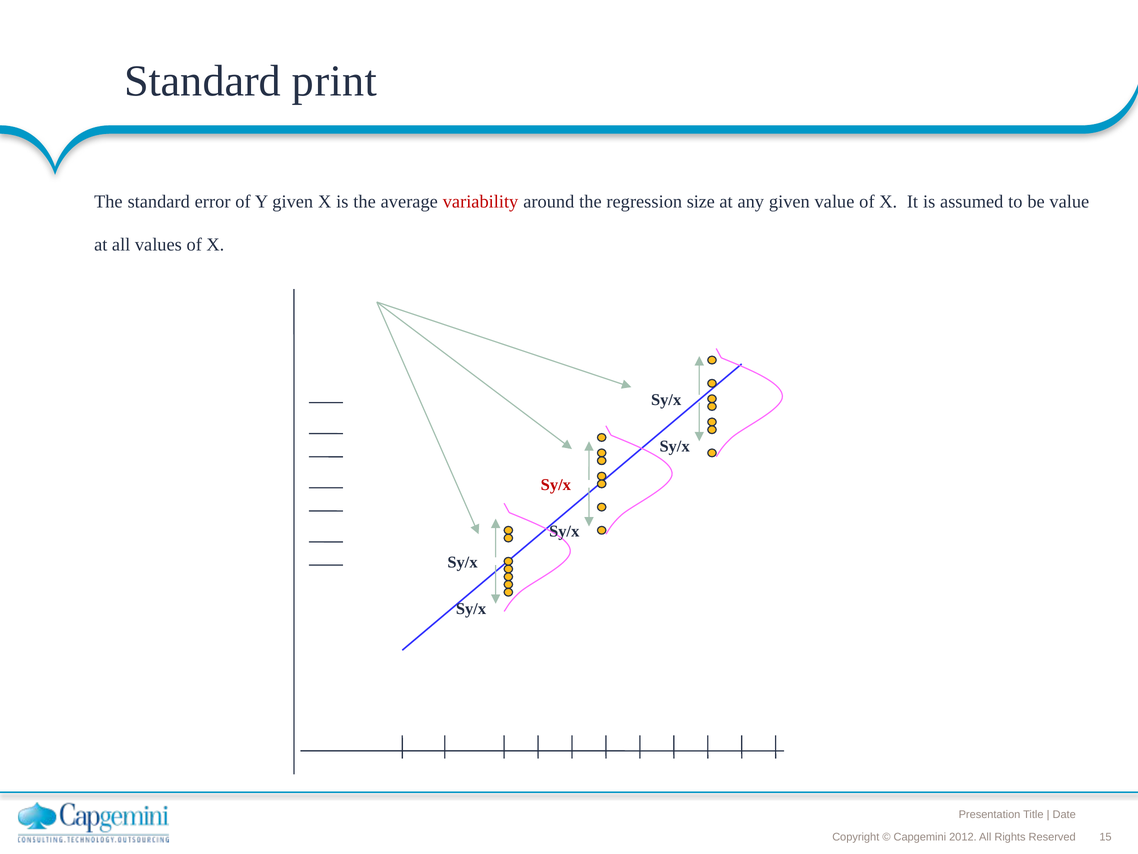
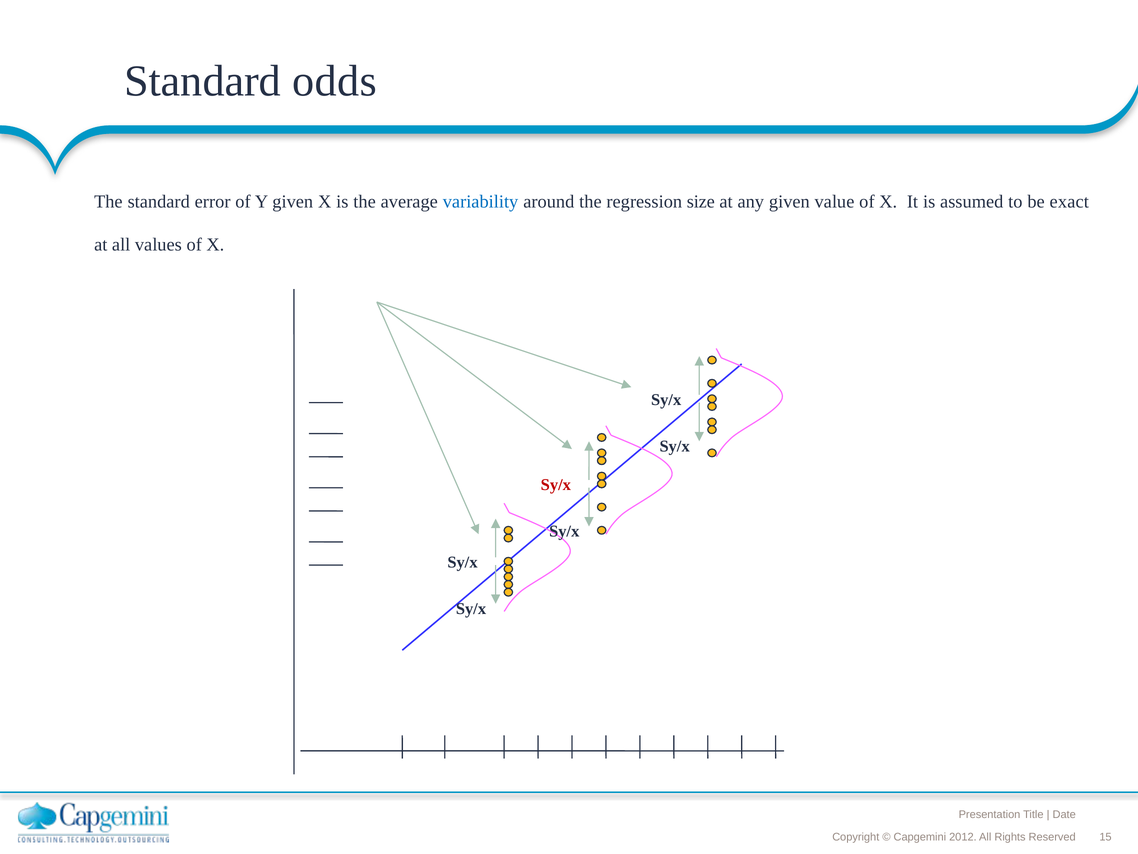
print: print -> odds
variability colour: red -> blue
be value: value -> exact
